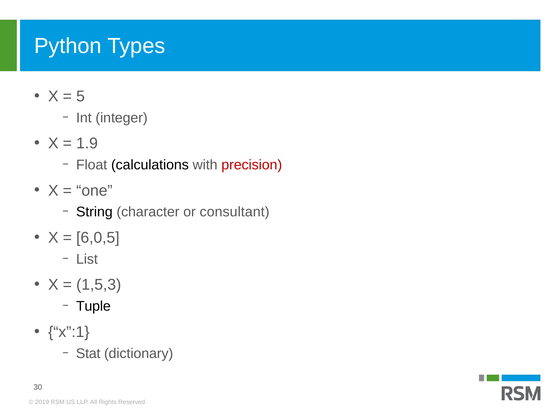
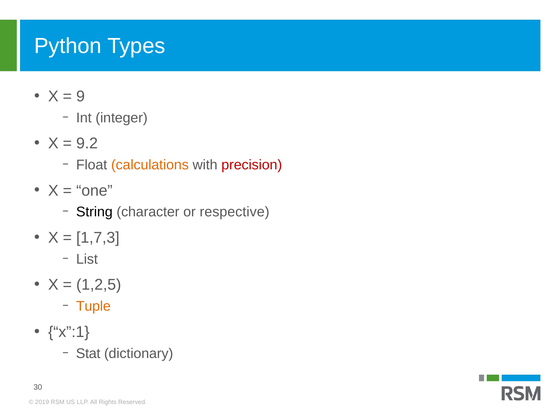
5: 5 -> 9
1.9: 1.9 -> 9.2
calculations colour: black -> orange
consultant: consultant -> respective
6,0,5: 6,0,5 -> 1,7,3
1,5,3: 1,5,3 -> 1,2,5
Tuple colour: black -> orange
